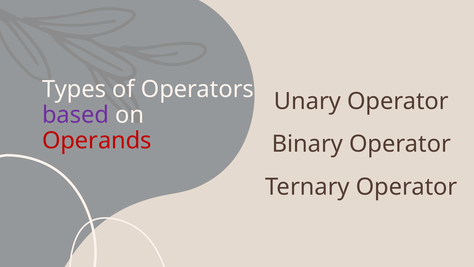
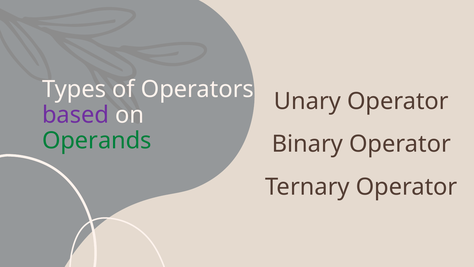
Operands colour: red -> green
